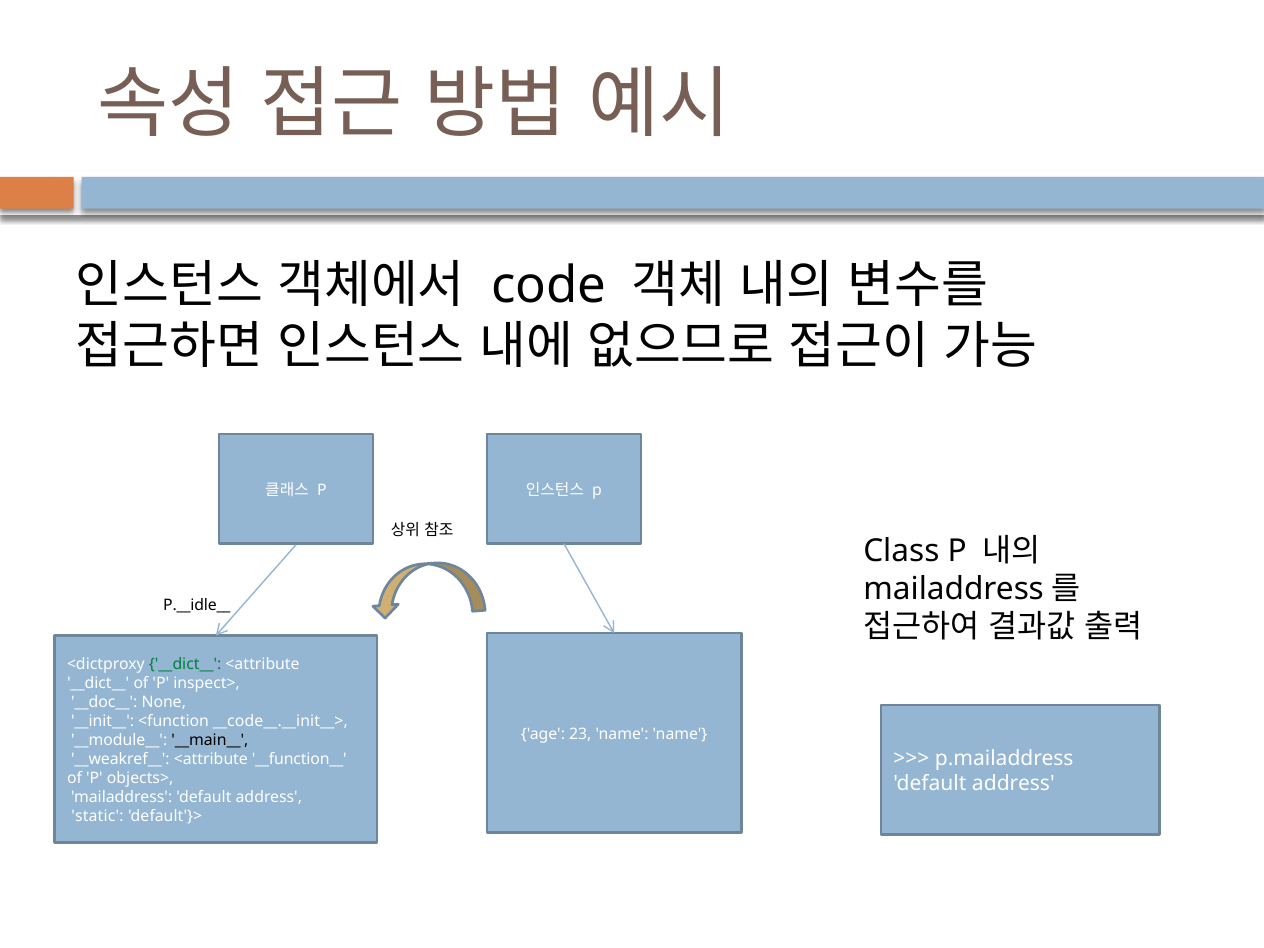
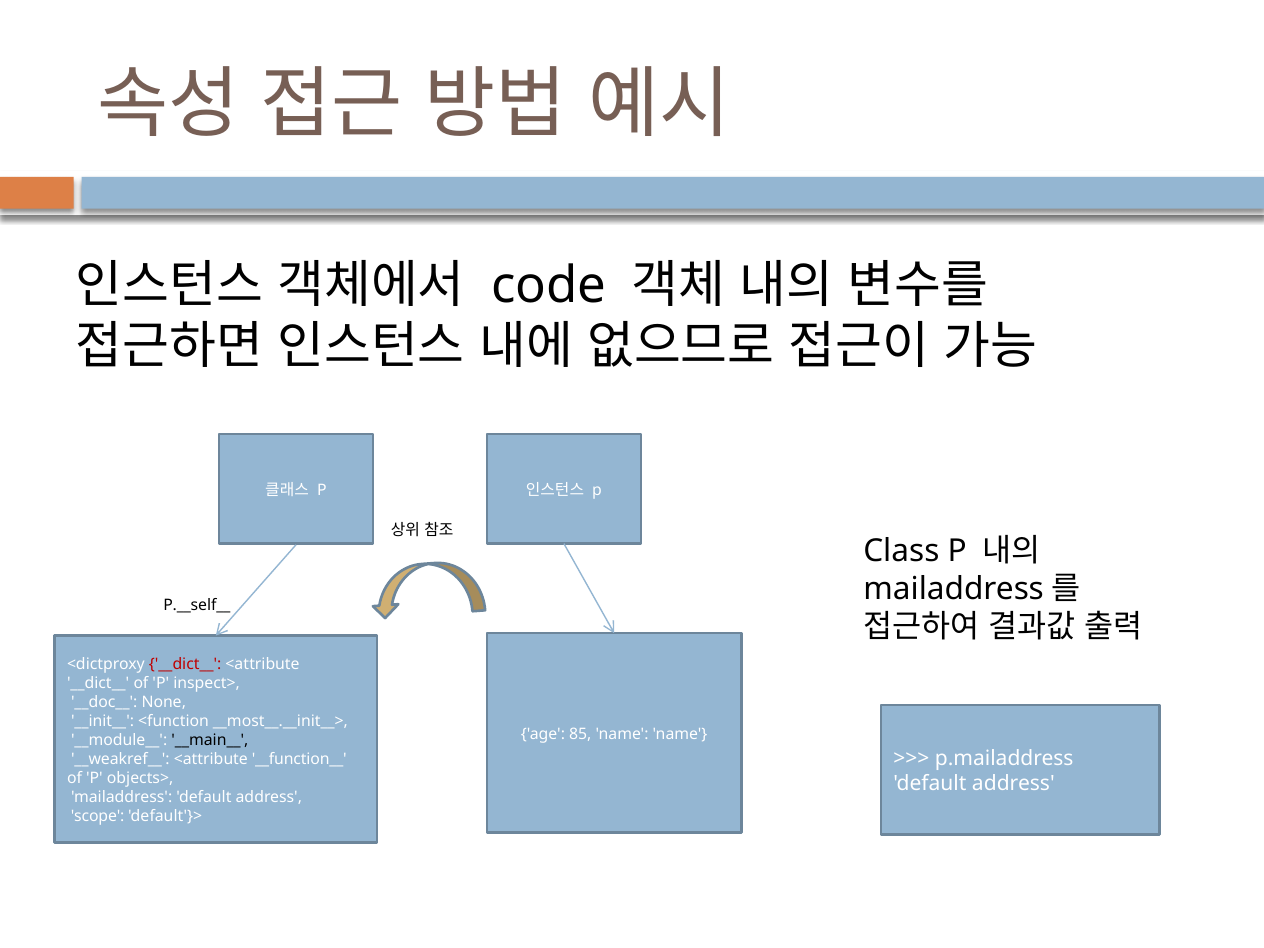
P.__idle__: P.__idle__ -> P.__self__
__dict__ at (185, 664) colour: green -> red
__code__.__init__>: __code__.__init__> -> __most__.__init__>
23: 23 -> 85
static: static -> scope
